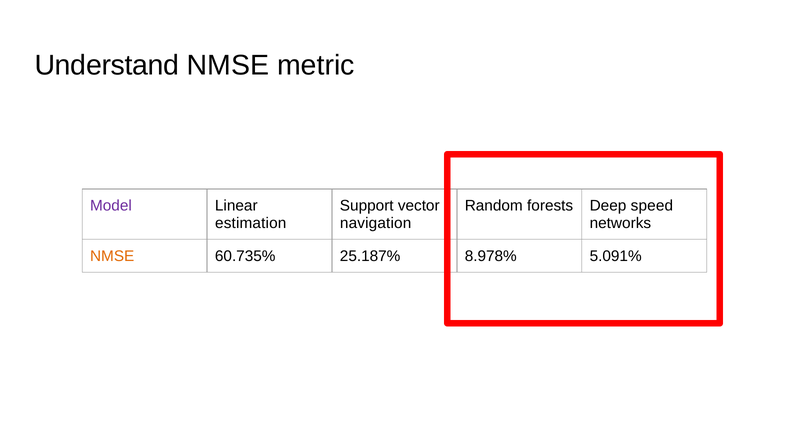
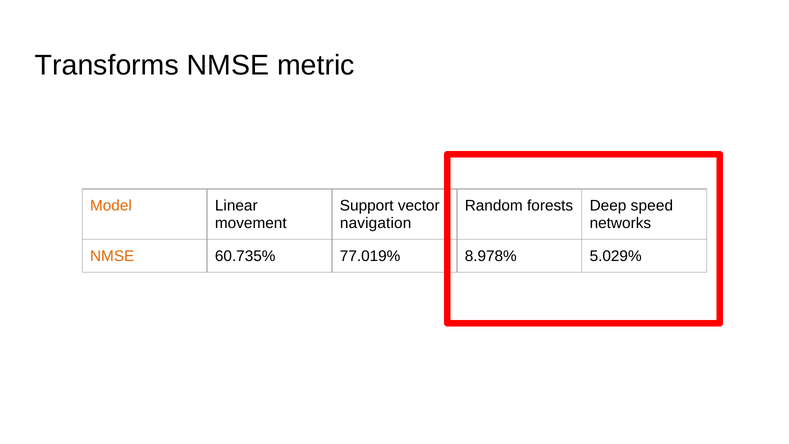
Understand: Understand -> Transforms
Model colour: purple -> orange
estimation: estimation -> movement
25.187%: 25.187% -> 77.019%
5.091%: 5.091% -> 5.029%
